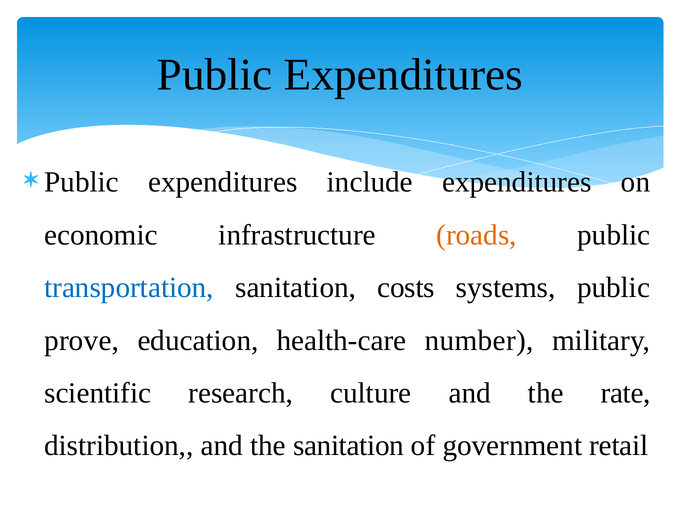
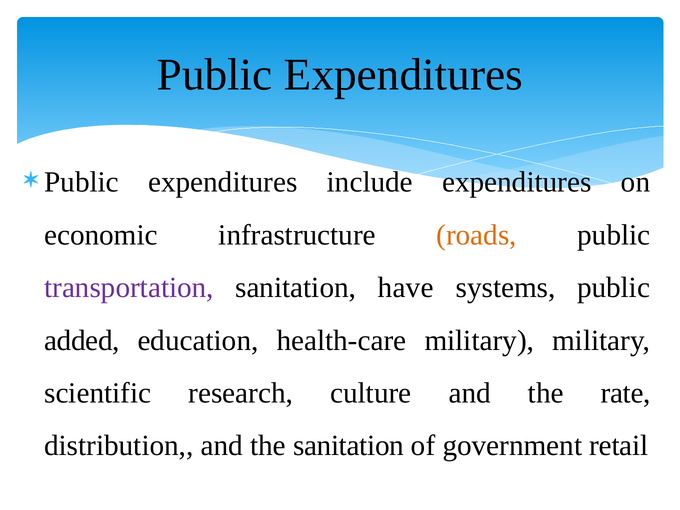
transportation colour: blue -> purple
costs: costs -> have
prove: prove -> added
health-care number: number -> military
